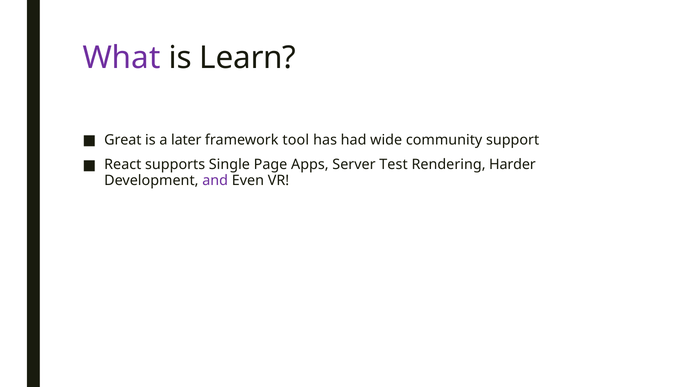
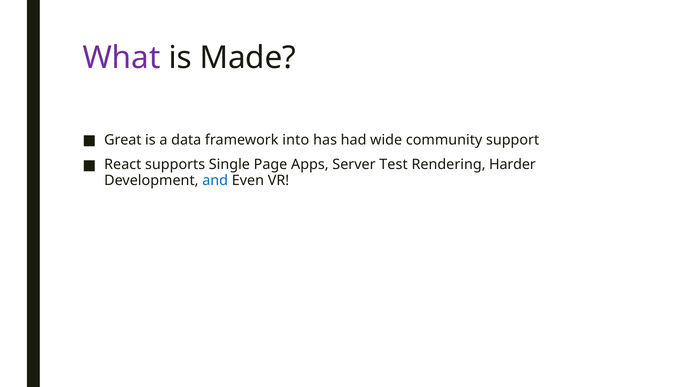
Learn: Learn -> Made
later: later -> data
tool: tool -> into
and colour: purple -> blue
